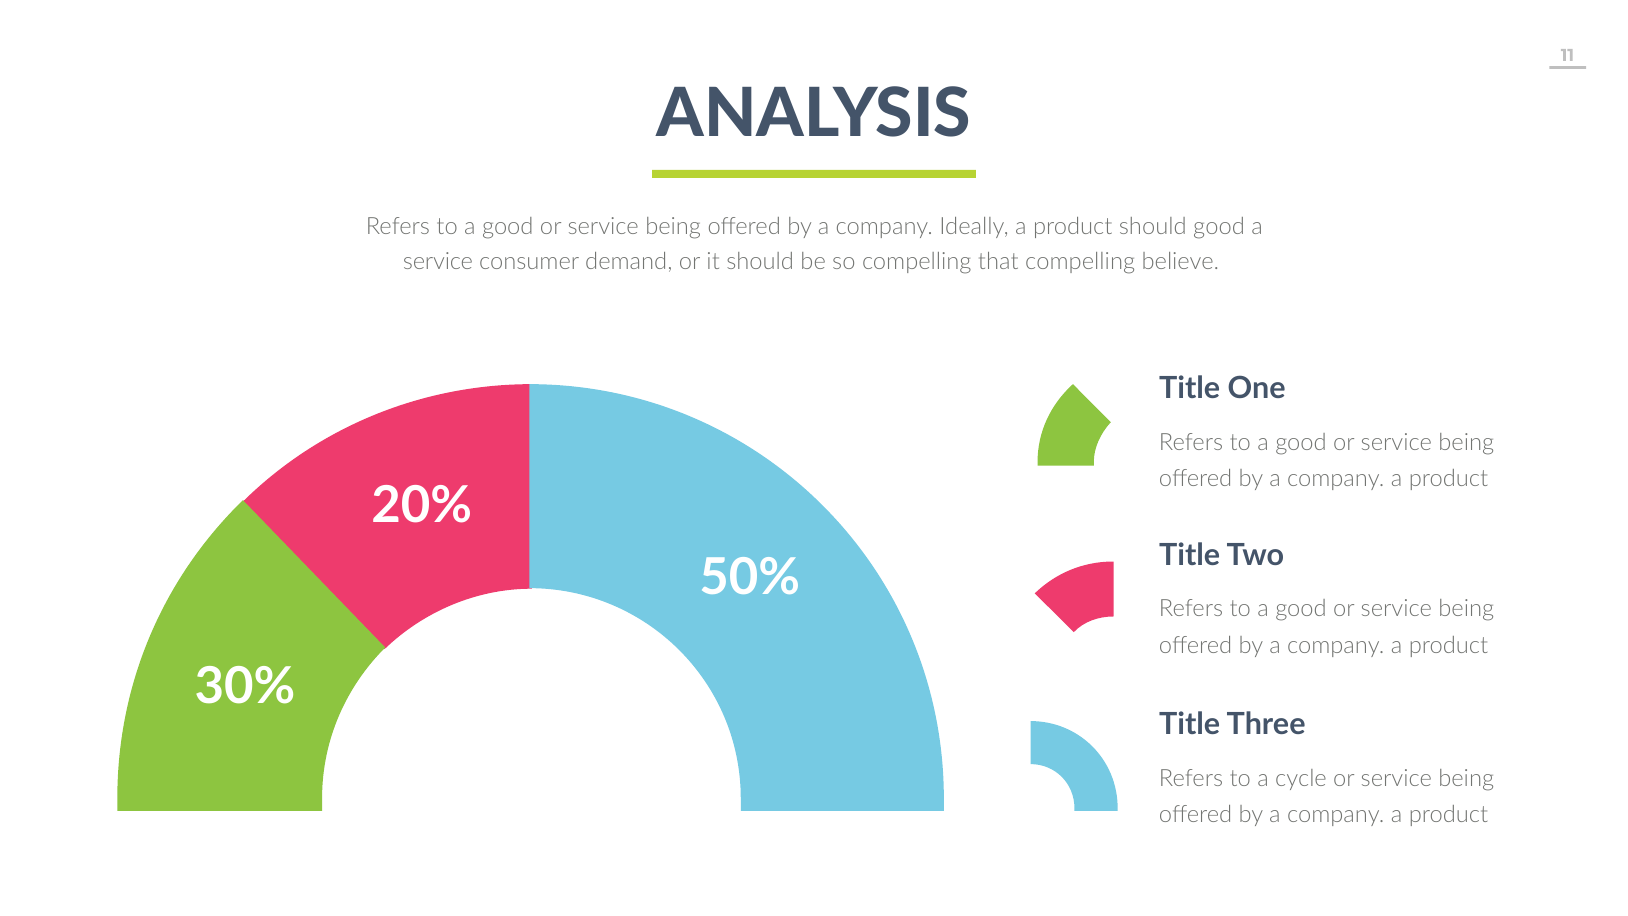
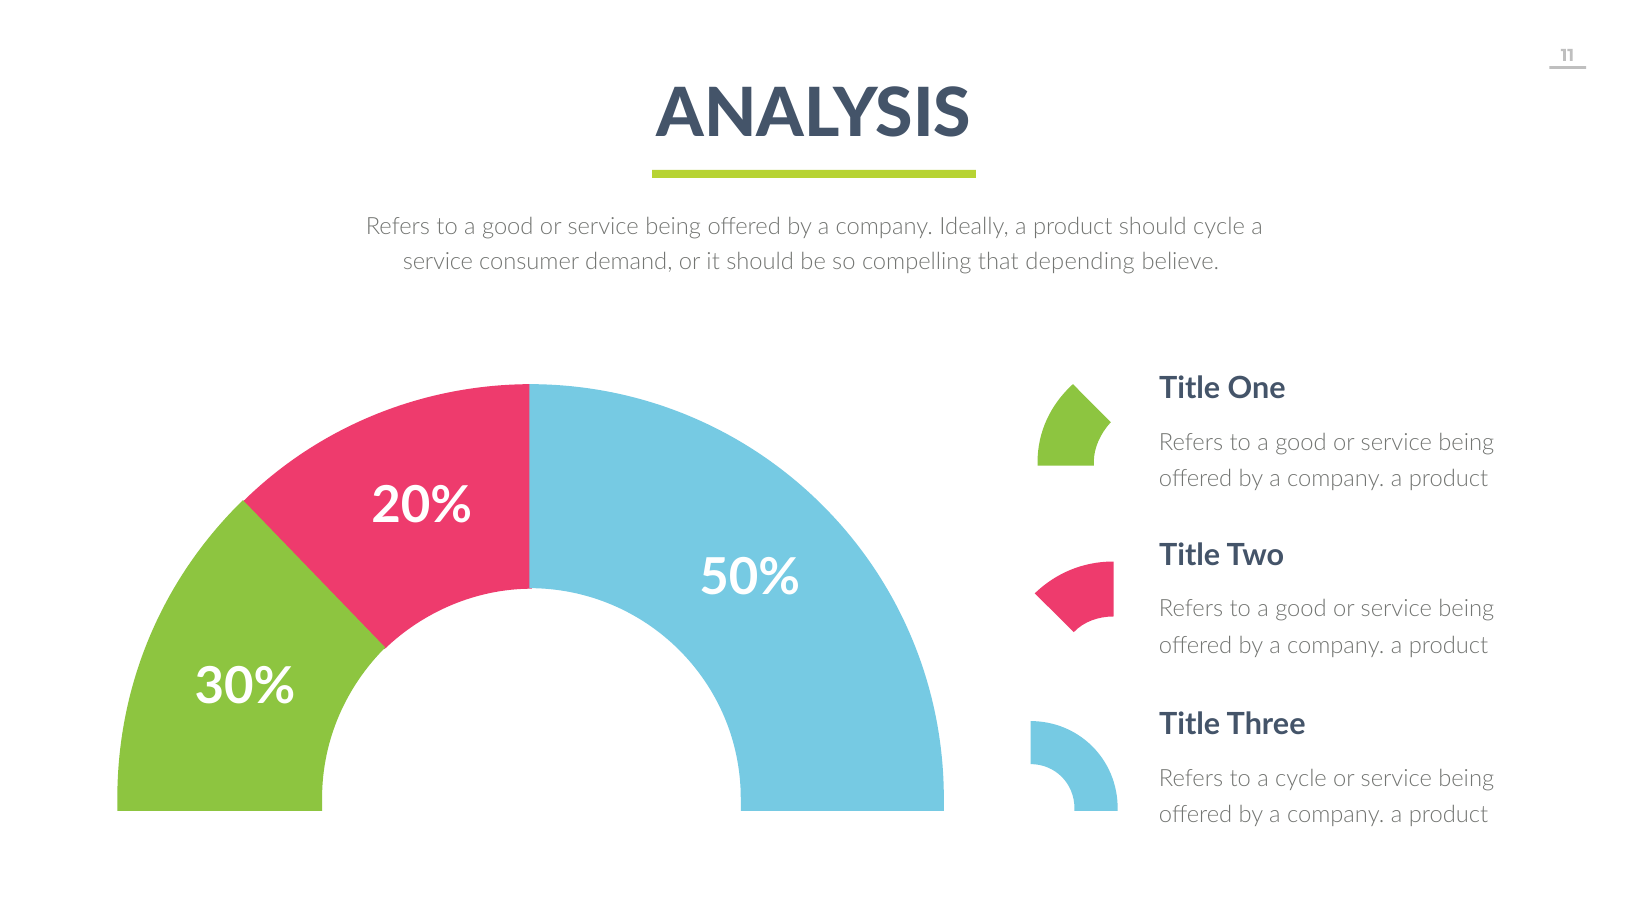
should good: good -> cycle
that compelling: compelling -> depending
